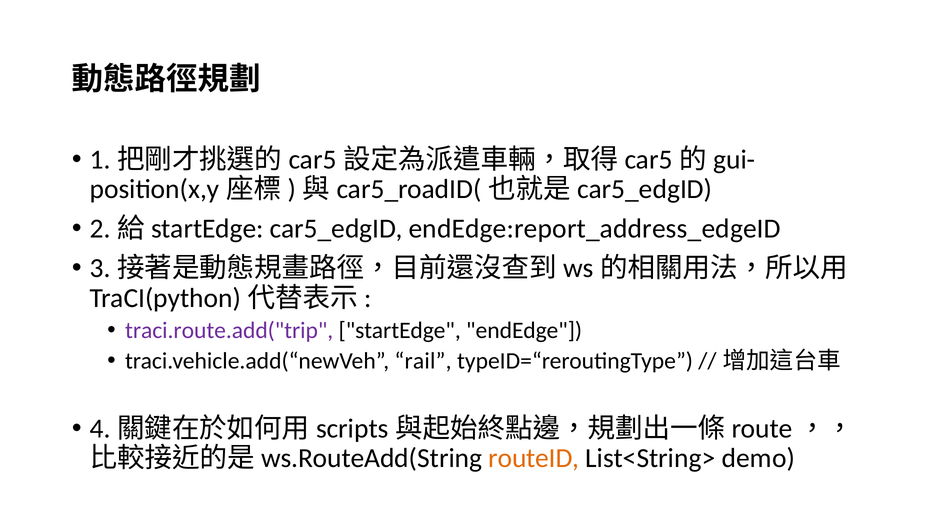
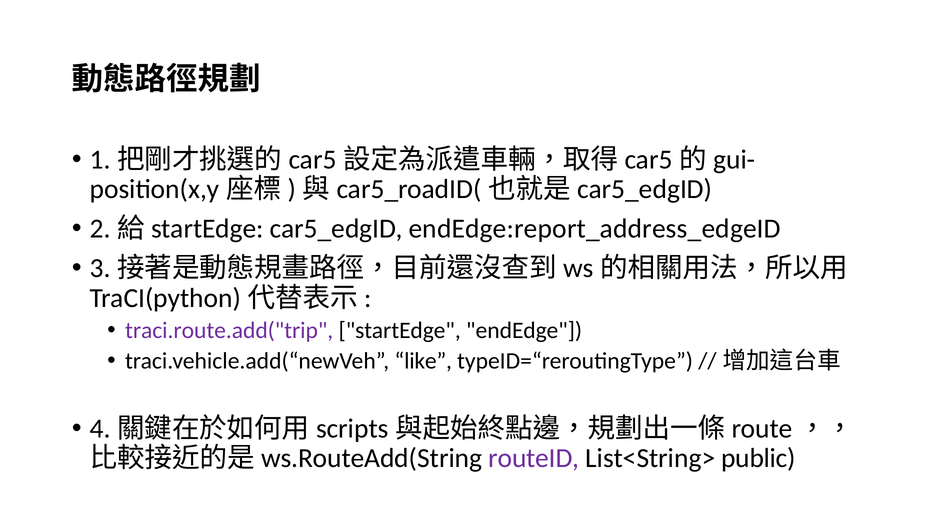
rail: rail -> like
routeID colour: orange -> purple
demo: demo -> public
